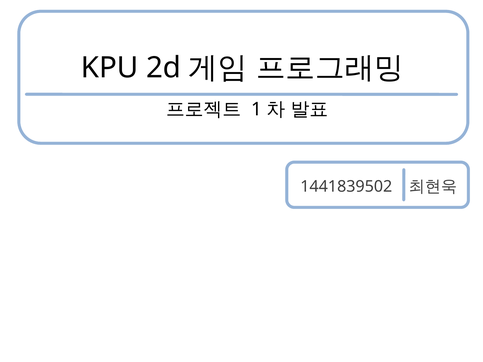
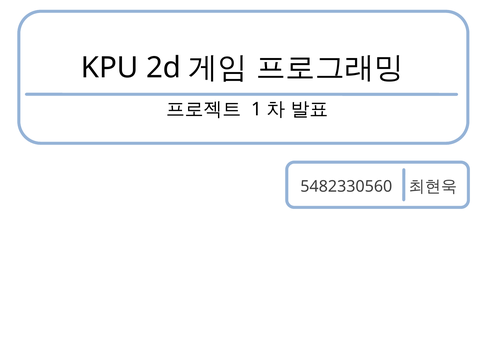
1441839502: 1441839502 -> 5482330560
